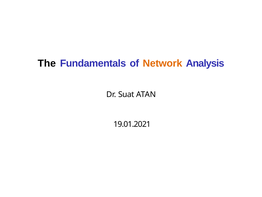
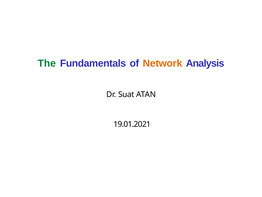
The colour: black -> green
